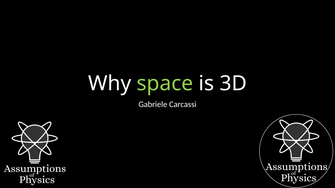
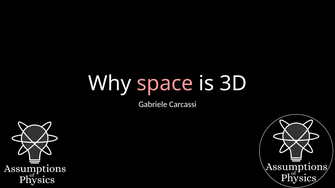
space colour: light green -> pink
